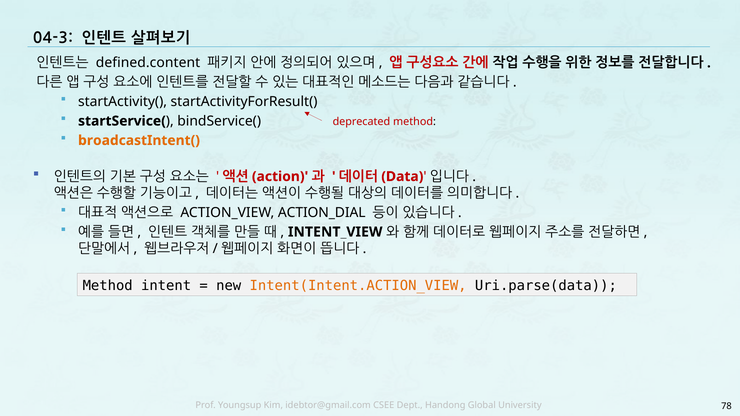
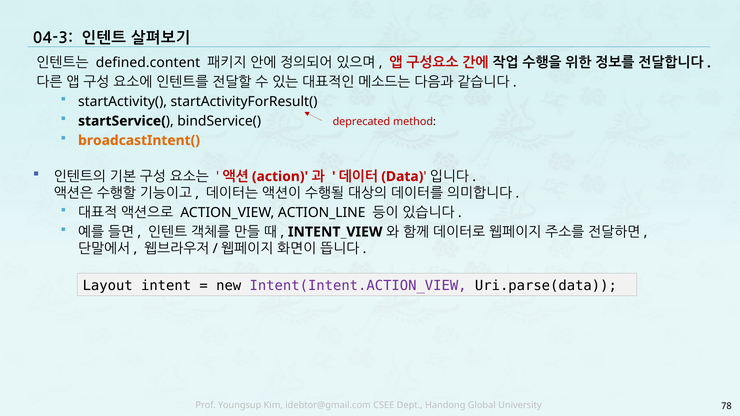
ACTION_DIAL: ACTION_DIAL -> ACTION_LINE
Method at (108, 286): Method -> Layout
Intent(Intent.ACTION_VIEW colour: orange -> purple
